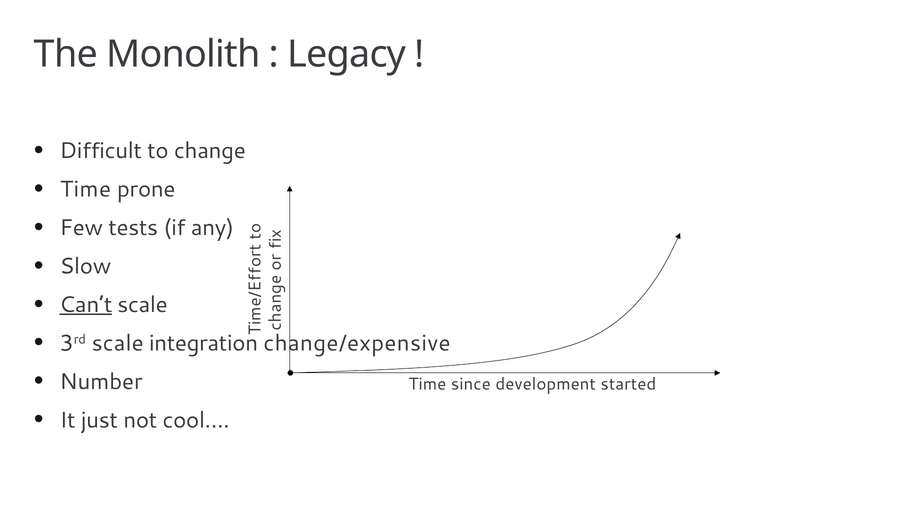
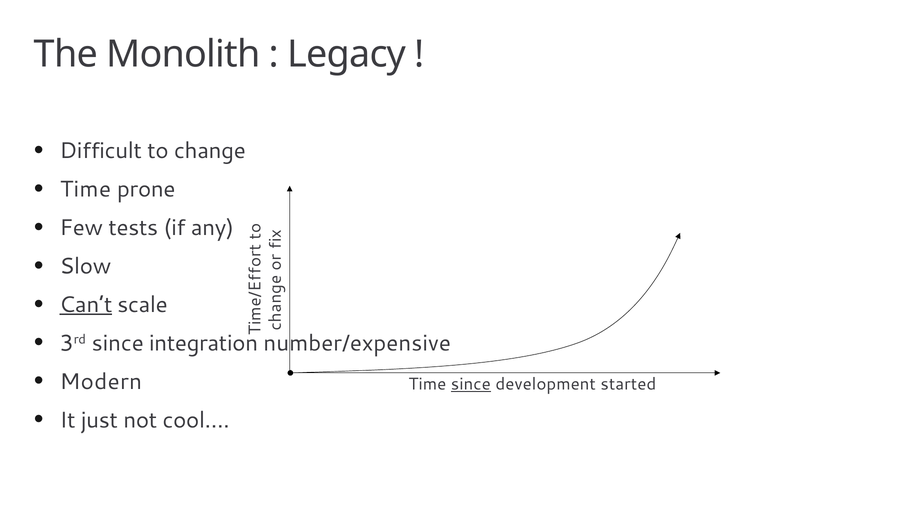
3rd scale: scale -> since
change/expensive: change/expensive -> number/expensive
Number: Number -> Modern
since at (471, 385) underline: none -> present
